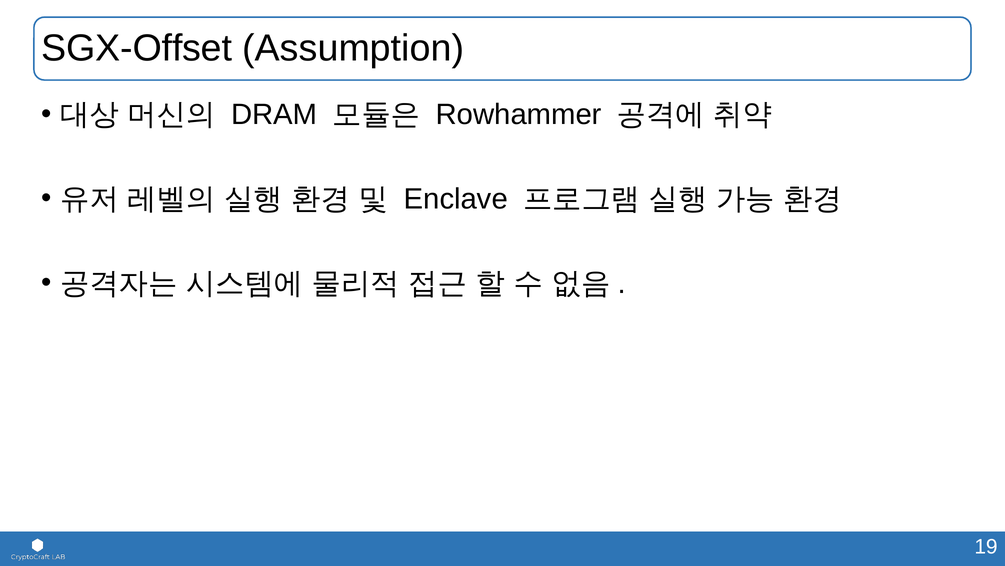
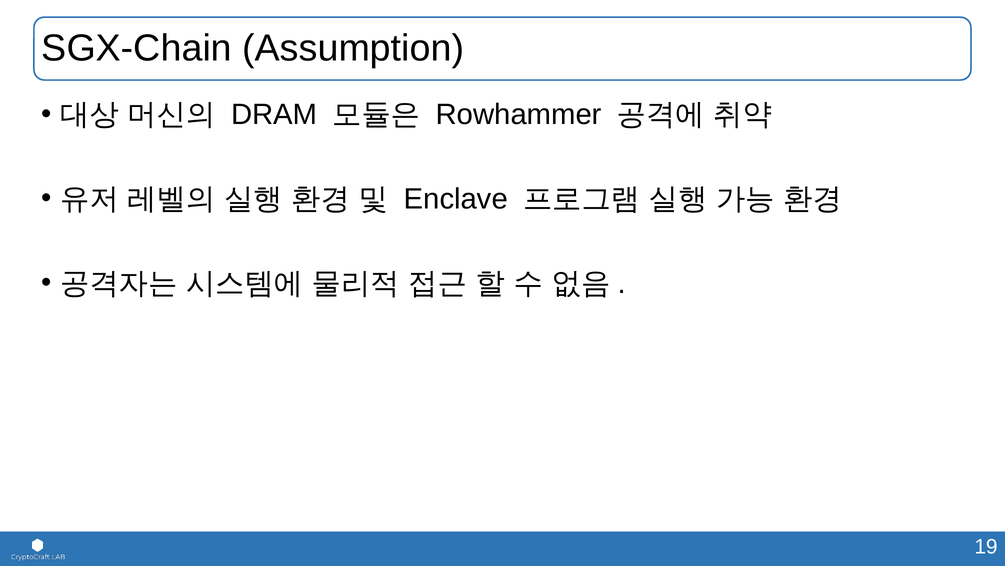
SGX-Offset: SGX-Offset -> SGX-Chain
